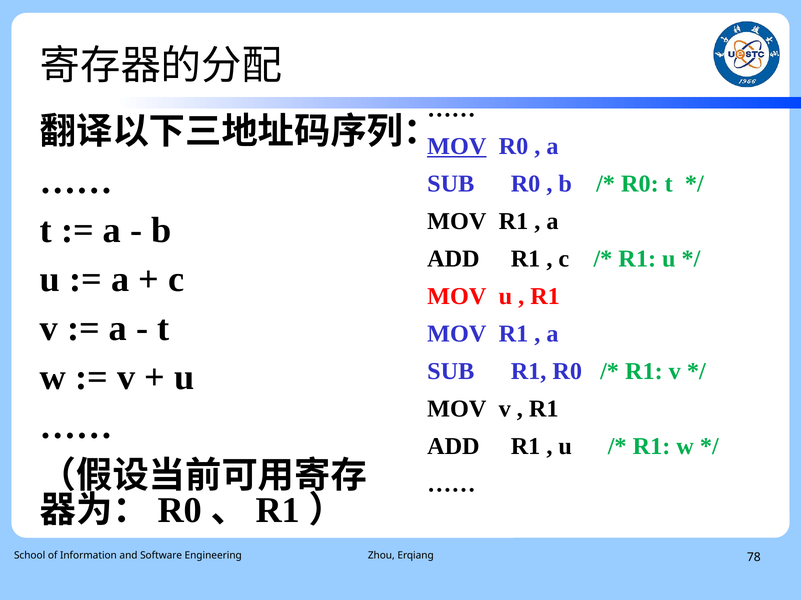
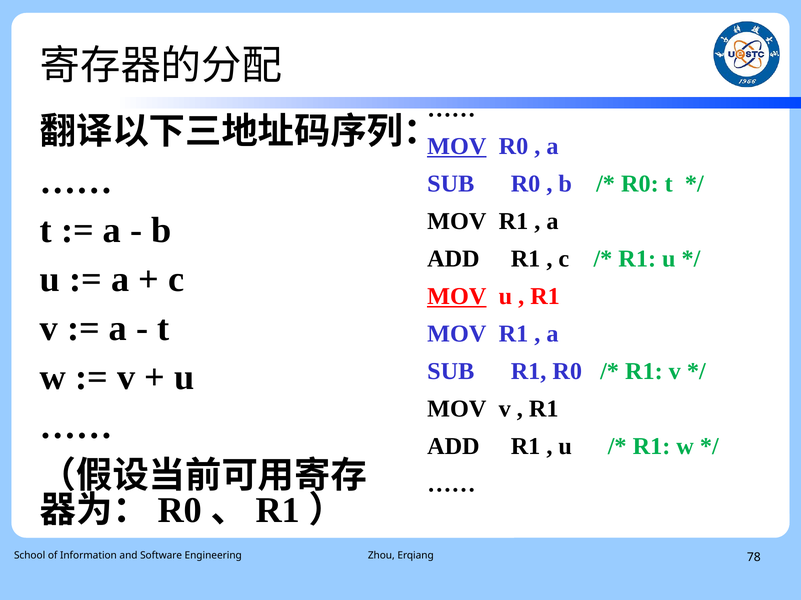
MOV at (457, 297) underline: none -> present
